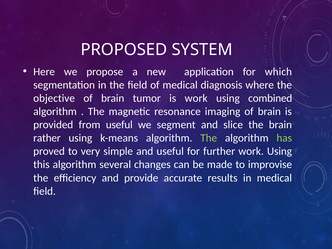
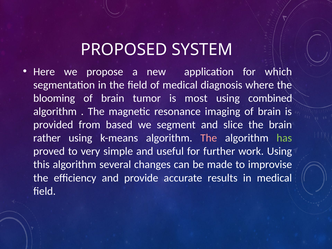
objective: objective -> blooming
is work: work -> most
from useful: useful -> based
The at (209, 138) colour: light green -> pink
